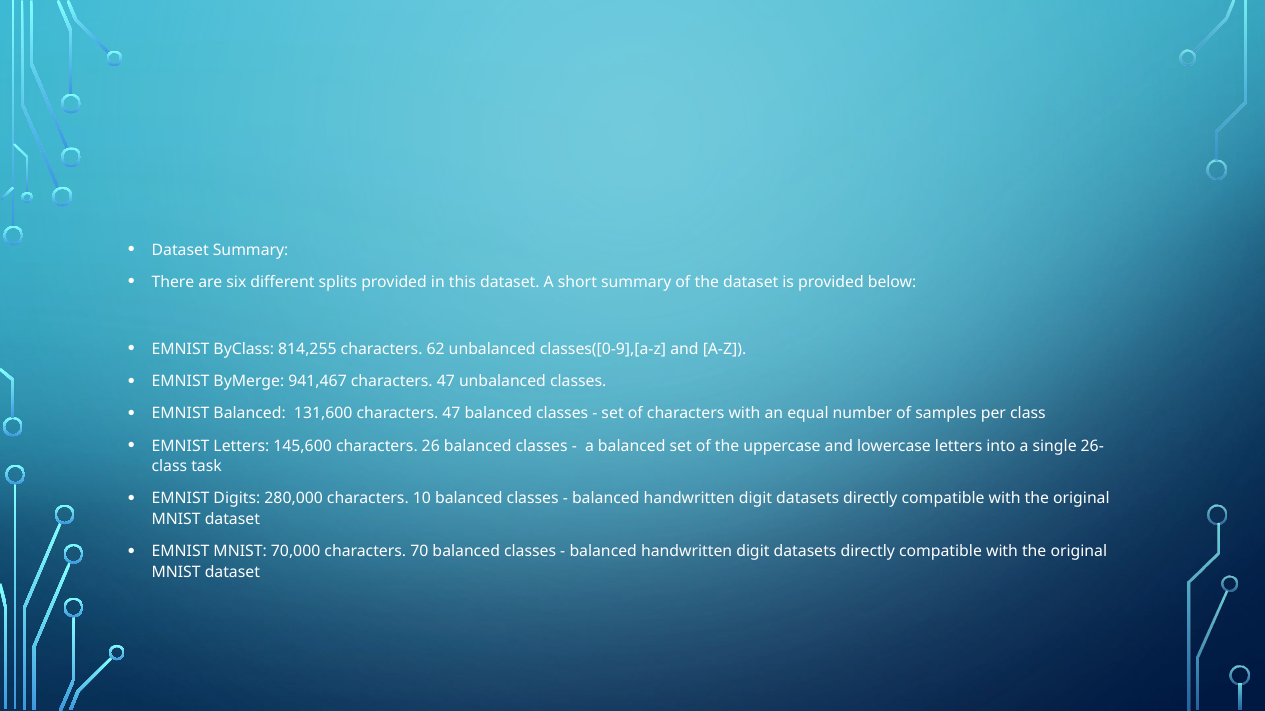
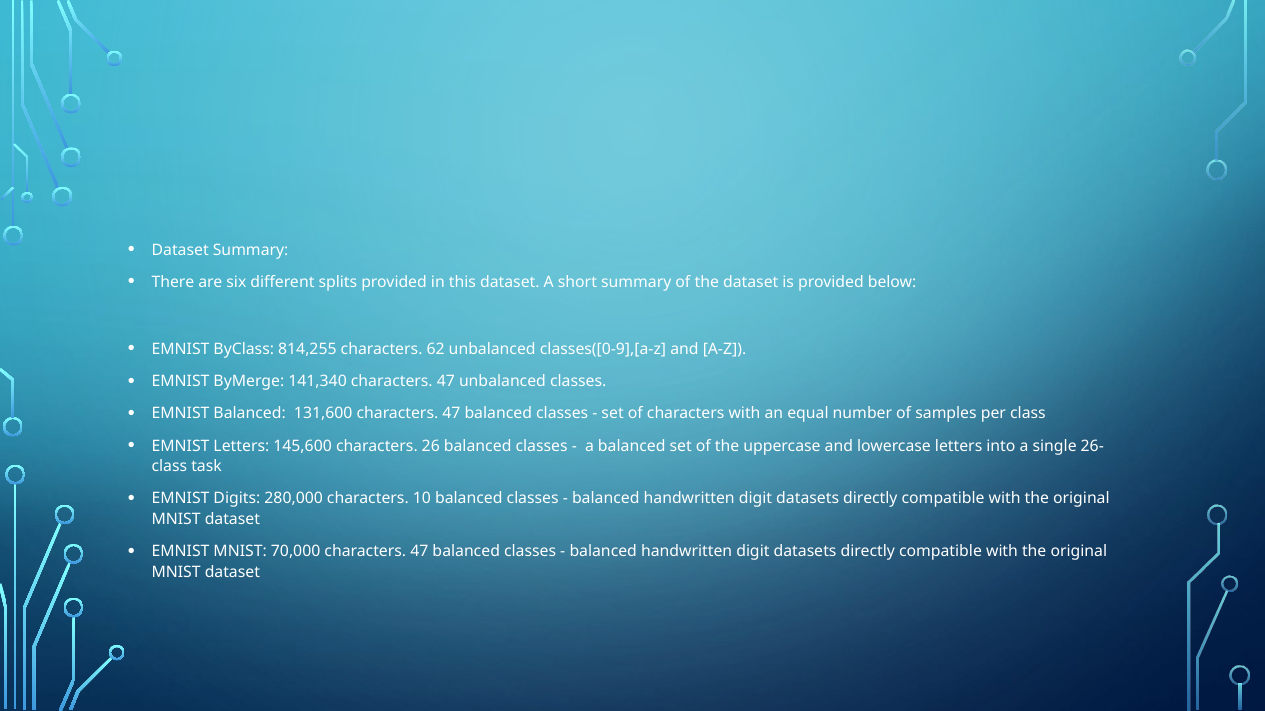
941,467: 941,467 -> 141,340
70,000 characters 70: 70 -> 47
